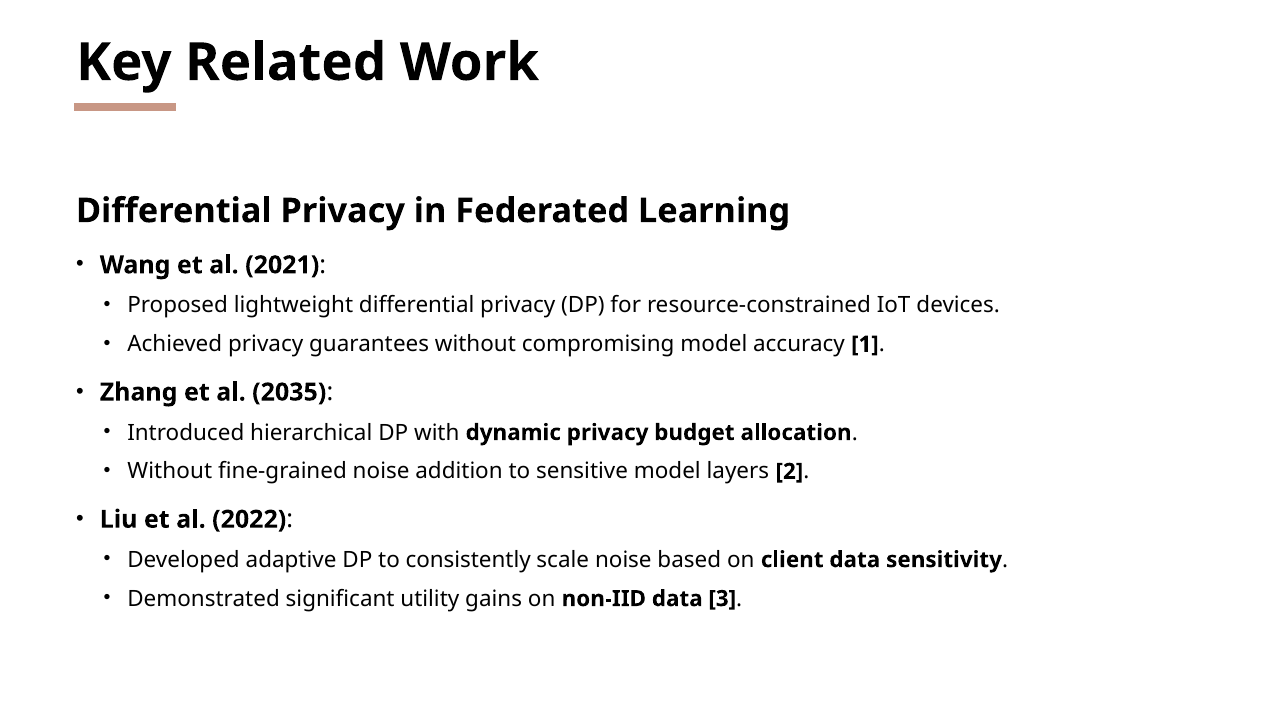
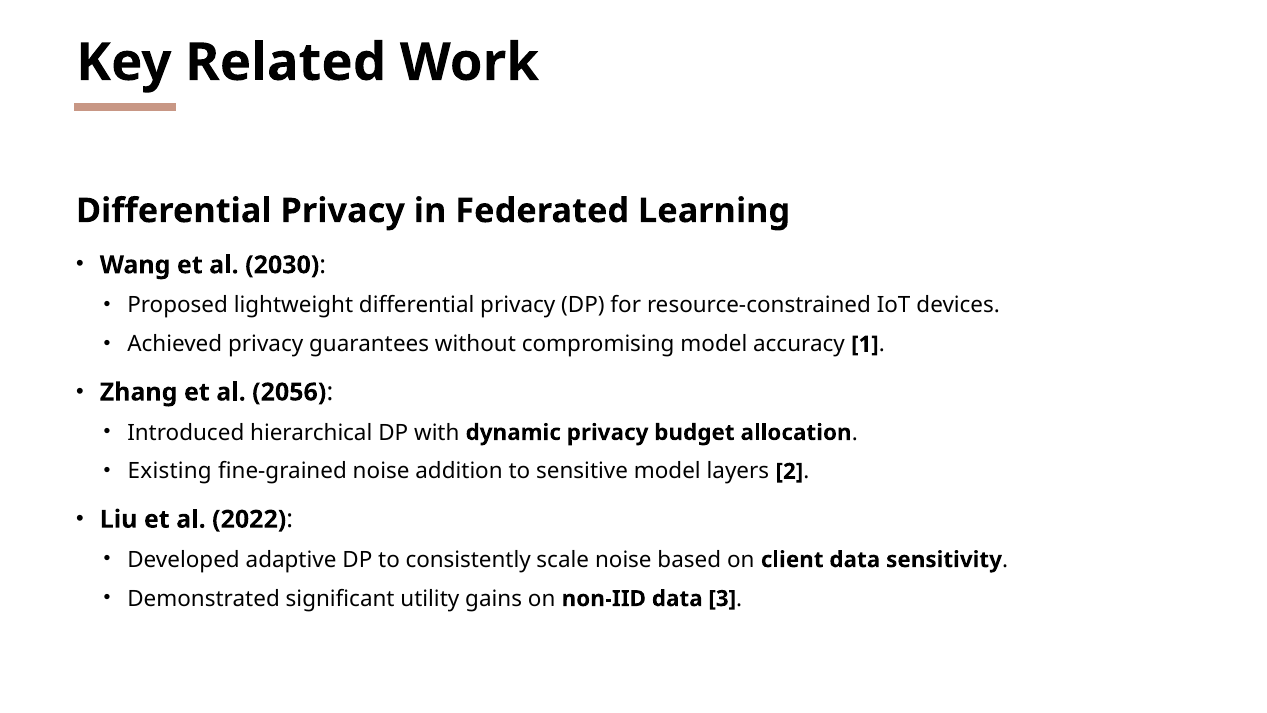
2021: 2021 -> 2030
2035: 2035 -> 2056
Without at (170, 471): Without -> Existing
